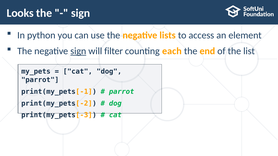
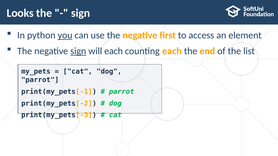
you underline: none -> present
lists: lists -> first
will filter: filter -> each
